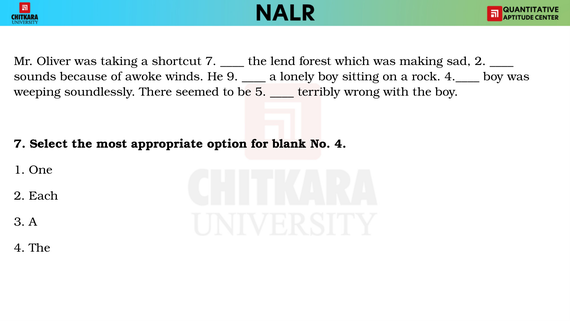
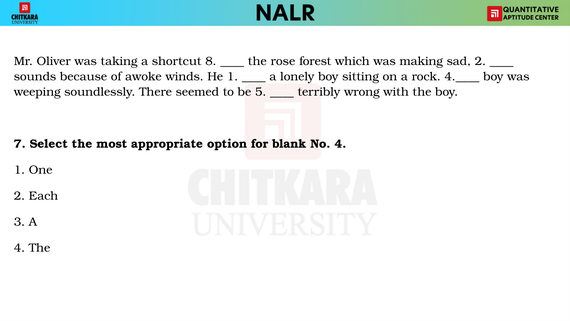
shortcut 7: 7 -> 8
lend: lend -> rose
He 9: 9 -> 1
